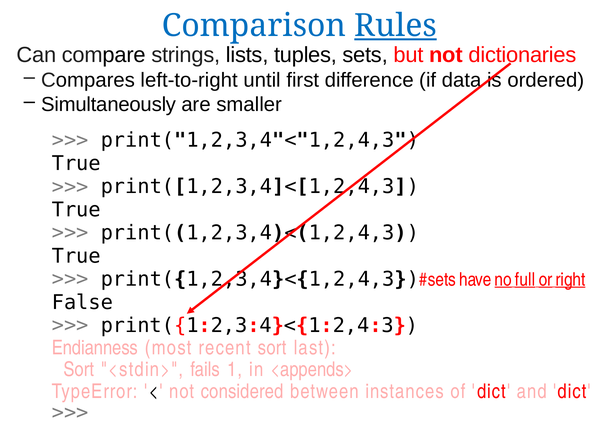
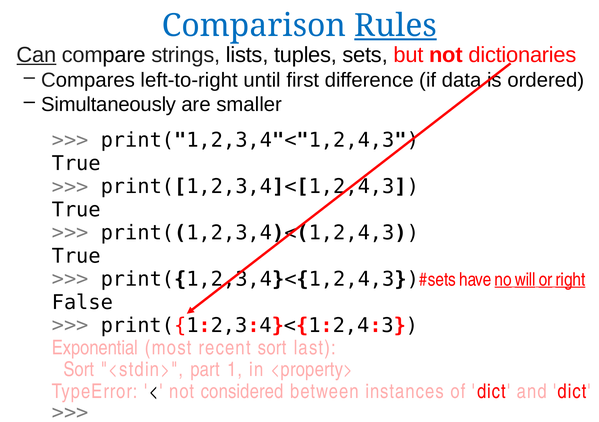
Can underline: none -> present
full: full -> will
Endianness: Endianness -> Exponential
fails: fails -> part
<appends>: <appends> -> <property>
